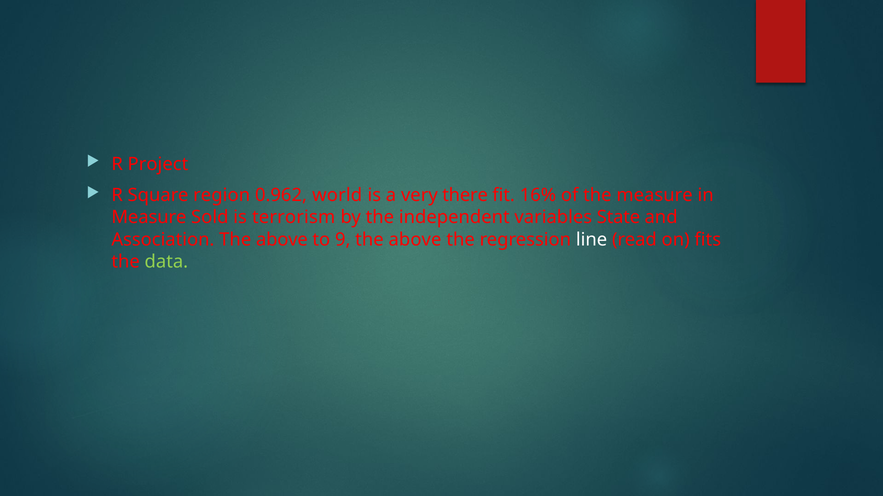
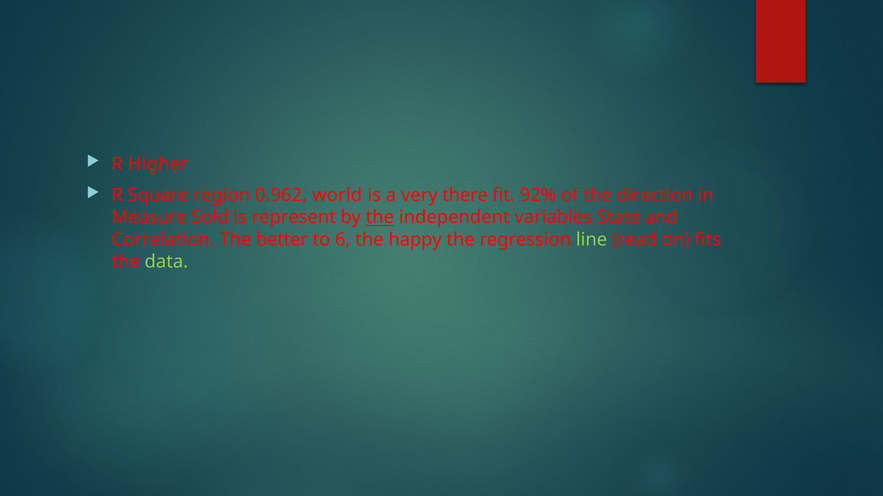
Project: Project -> Higher
16%: 16% -> 92%
the measure: measure -> direction
terrorism: terrorism -> represent
the at (380, 218) underline: none -> present
Association: Association -> Correlation
above at (282, 240): above -> better
9: 9 -> 6
above at (415, 240): above -> happy
line colour: white -> light green
